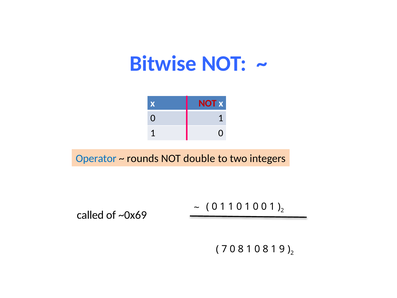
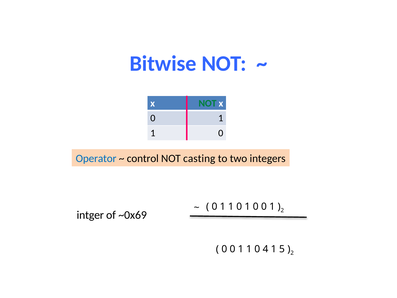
NOT at (207, 103) colour: red -> green
rounds: rounds -> control
double: double -> casting
called: called -> intger
7 at (224, 249): 7 -> 0
8 at (241, 249): 8 -> 1
1 0 8: 8 -> 4
9: 9 -> 5
